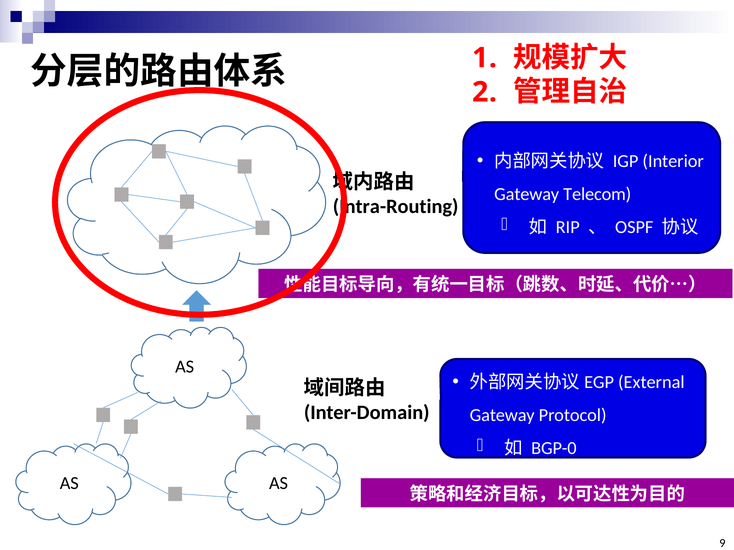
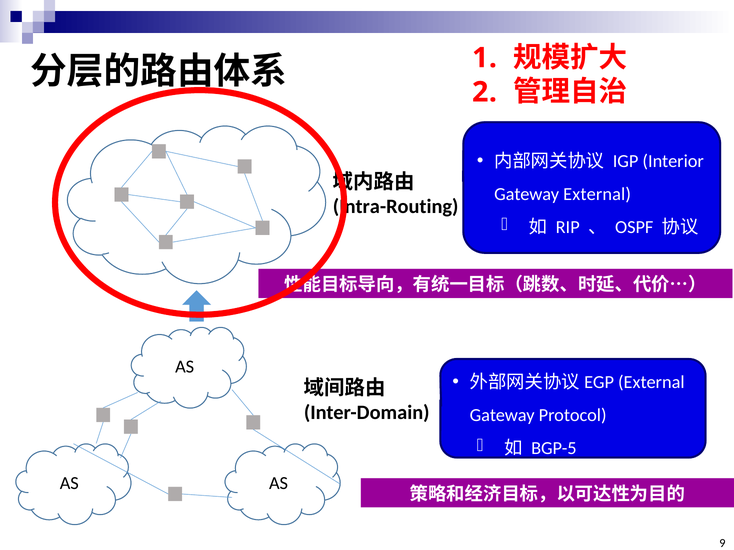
Gateway Telecom: Telecom -> External
BGP-0: BGP-0 -> BGP-5
